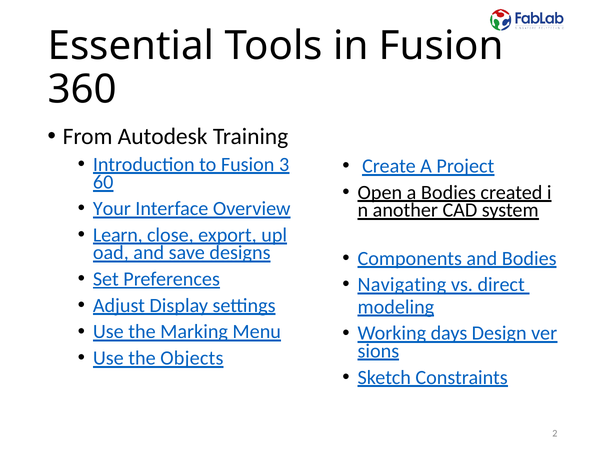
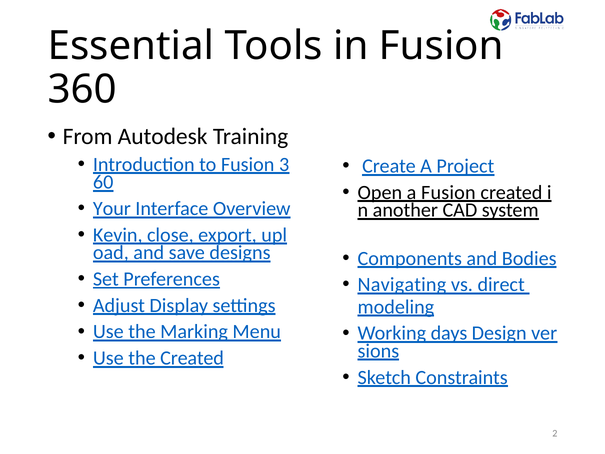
a Bodies: Bodies -> Fusion
Learn: Learn -> Kevin
the Objects: Objects -> Created
